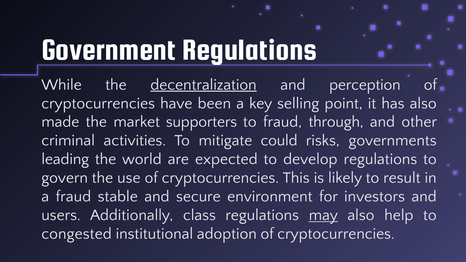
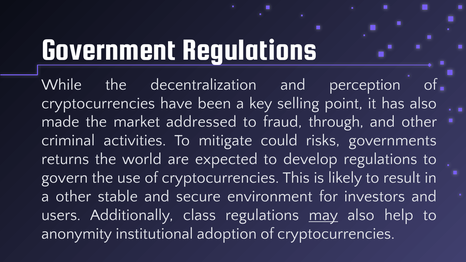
decentralization underline: present -> none
supporters: supporters -> addressed
leading: leading -> returns
a fraud: fraud -> other
congested: congested -> anonymity
